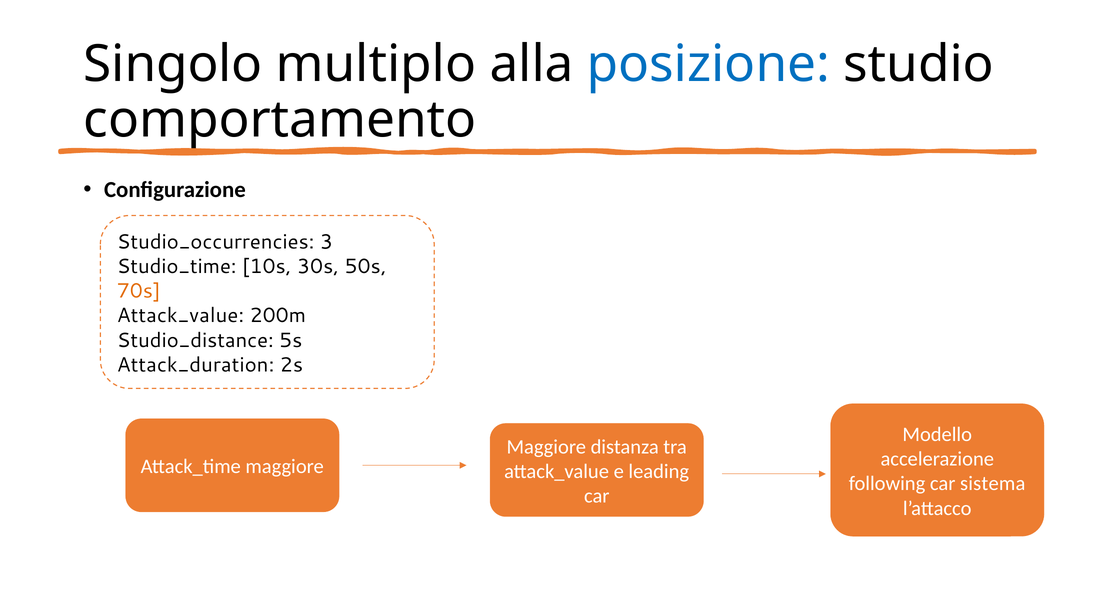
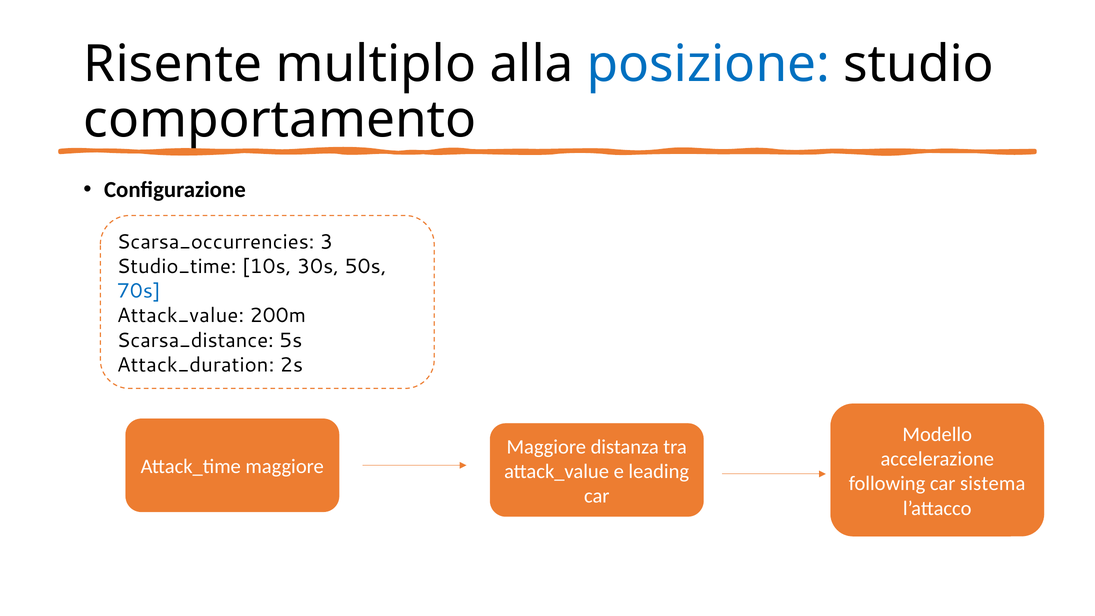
Singolo: Singolo -> Risente
Studio_occurrencies: Studio_occurrencies -> Scarsa_occurrencies
70s colour: orange -> blue
Studio_distance: Studio_distance -> Scarsa_distance
